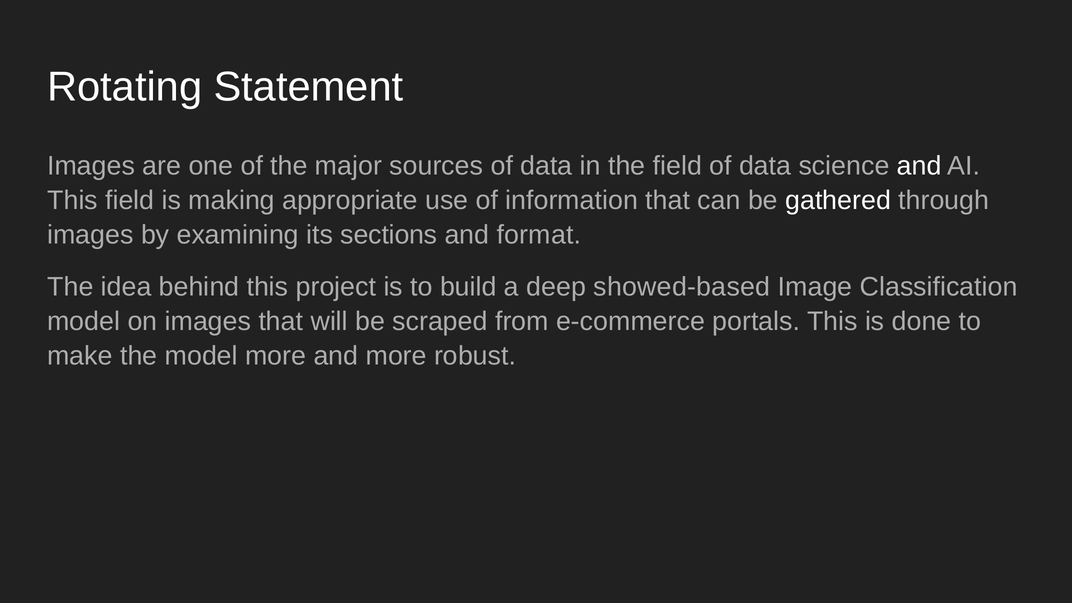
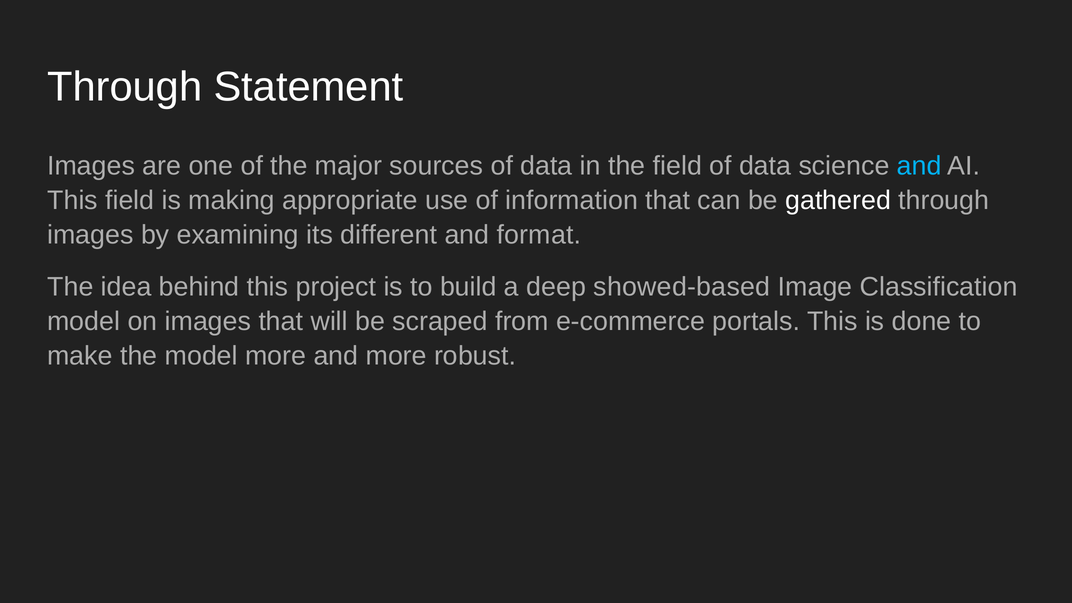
Rotating at (125, 87): Rotating -> Through
and at (919, 166) colour: white -> light blue
sections: sections -> different
